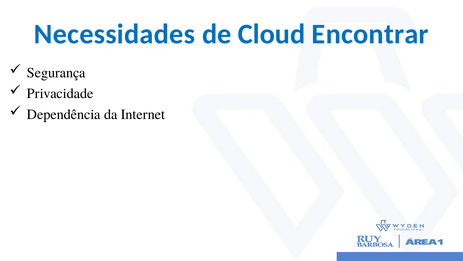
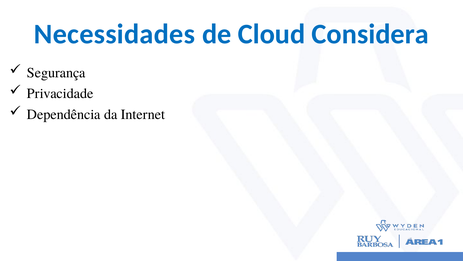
Encontrar: Encontrar -> Considera
